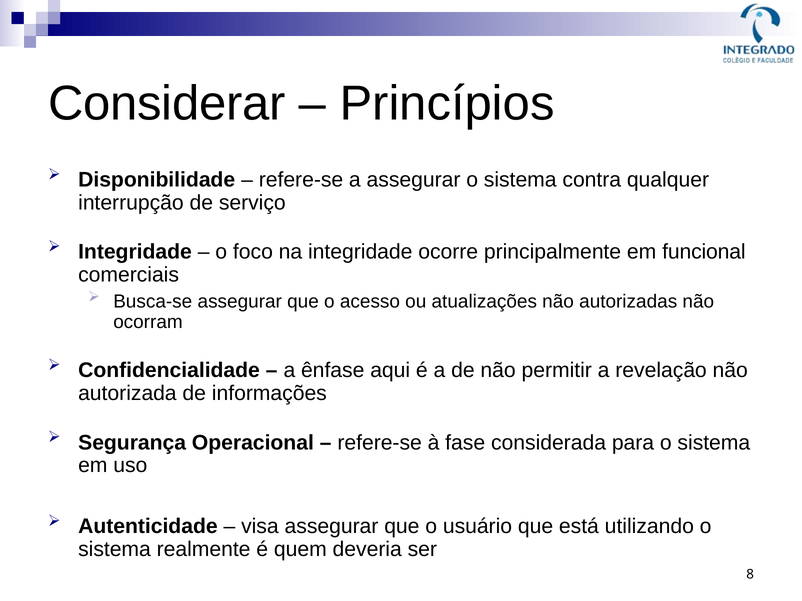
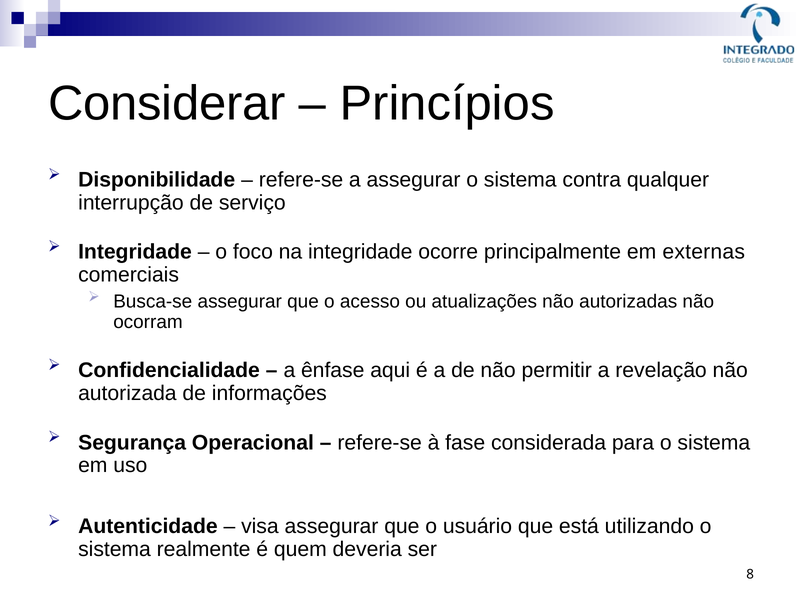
funcional: funcional -> externas
